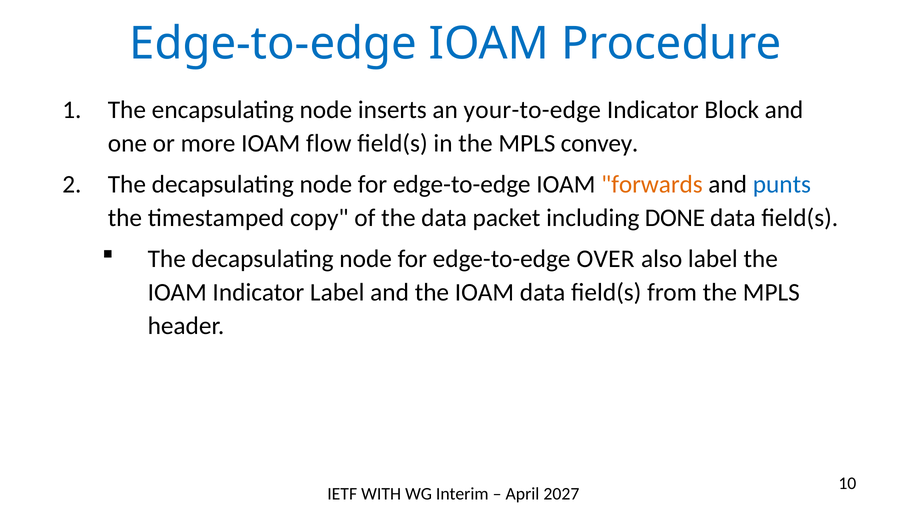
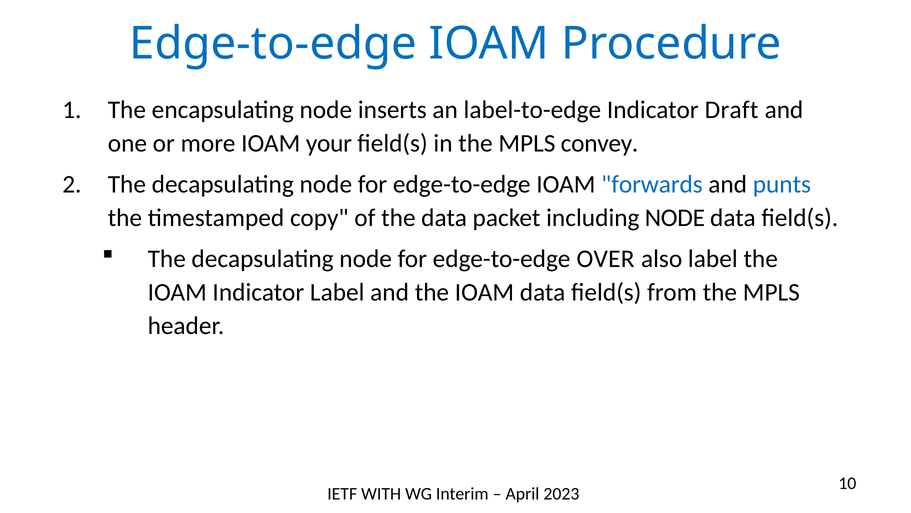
your-to-edge: your-to-edge -> label-to-edge
Block: Block -> Draft
flow: flow -> your
forwards colour: orange -> blue
including DONE: DONE -> NODE
2027: 2027 -> 2023
